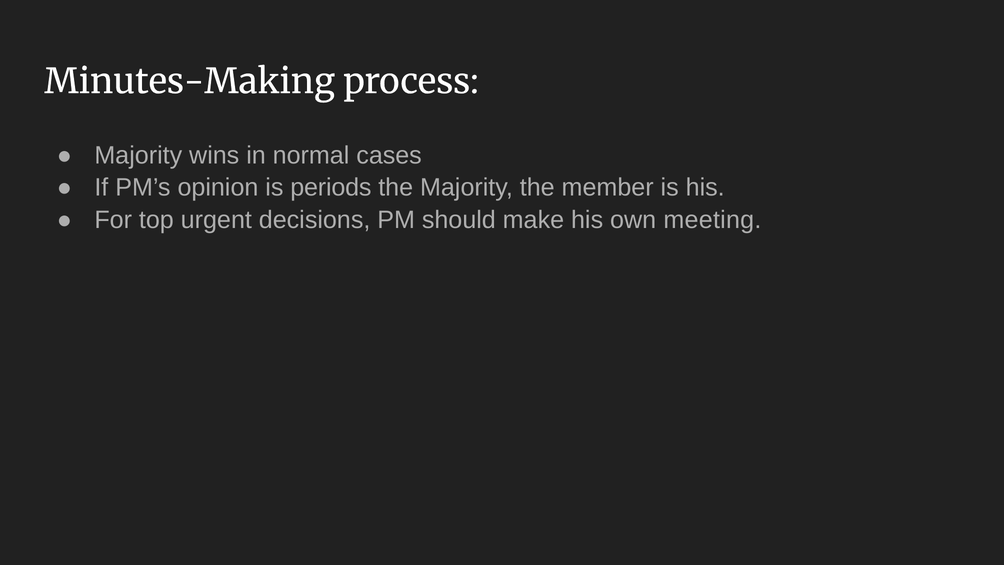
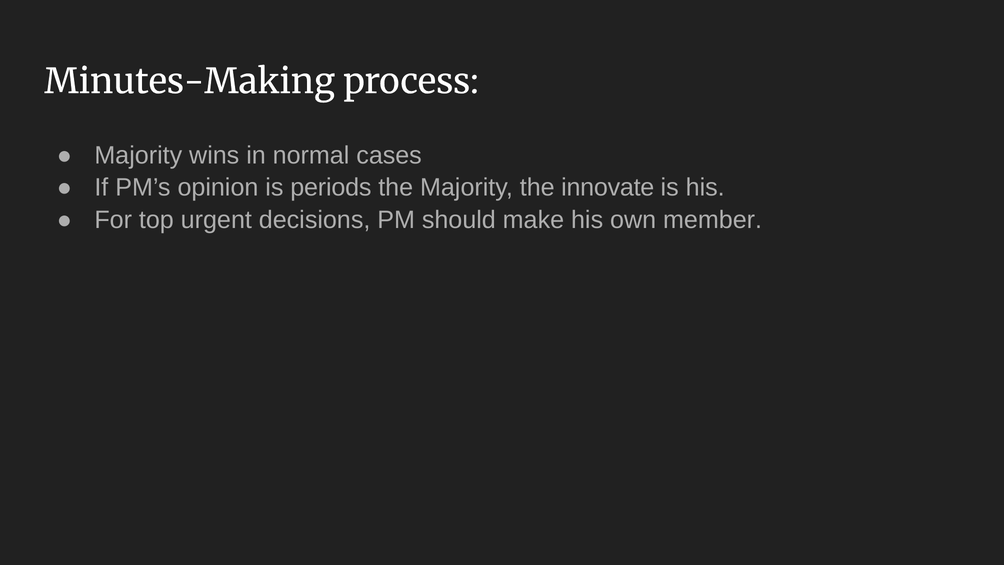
member: member -> innovate
meeting: meeting -> member
